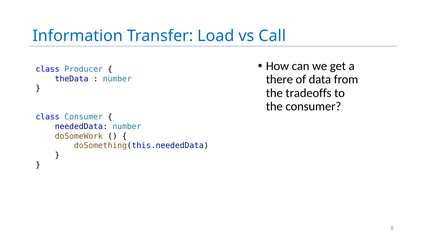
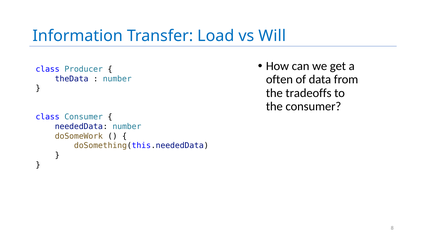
Call: Call -> Will
there: there -> often
